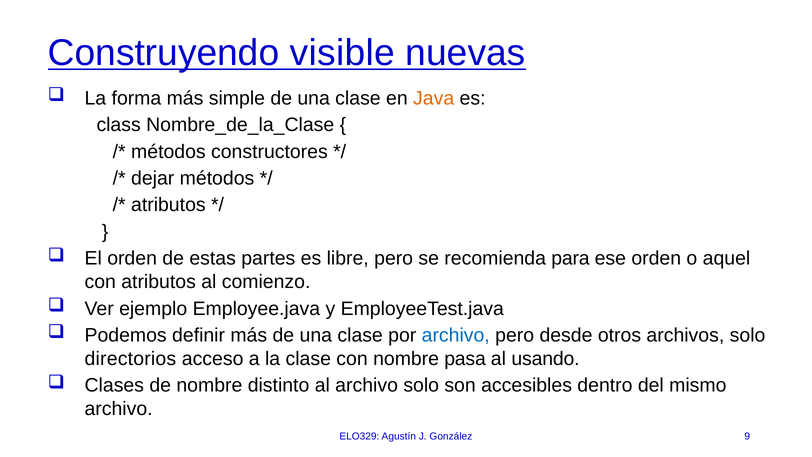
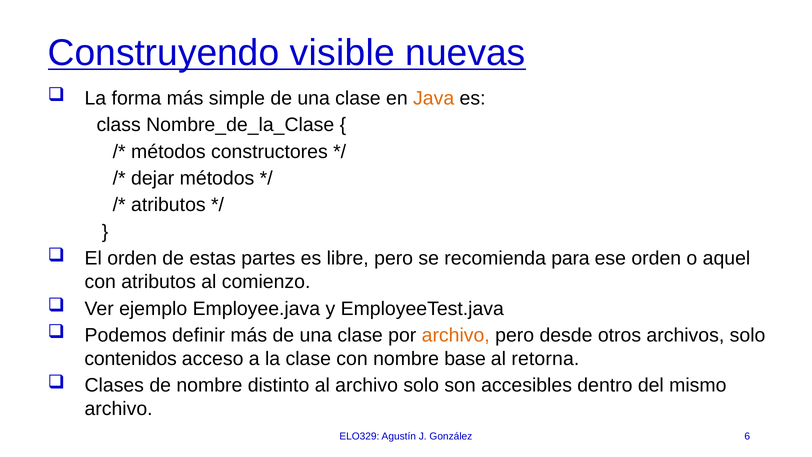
archivo at (456, 335) colour: blue -> orange
directorios: directorios -> contenidos
pasa: pasa -> base
usando: usando -> retorna
9: 9 -> 6
